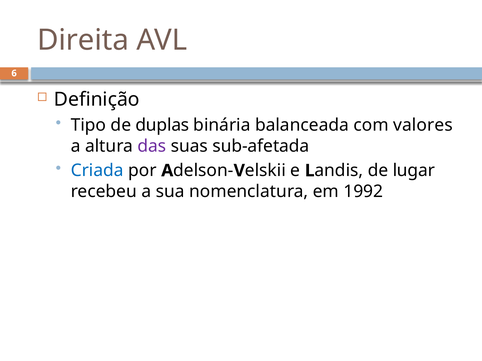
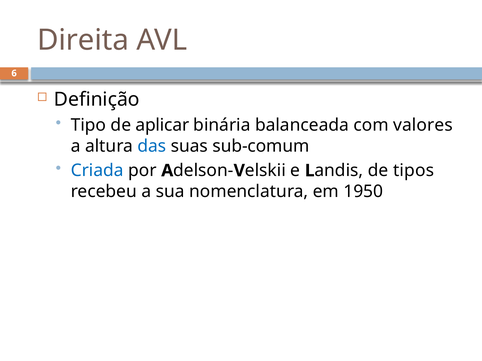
duplas: duplas -> aplicar
das colour: purple -> blue
sub-afetada: sub-afetada -> sub-comum
lugar: lugar -> tipos
1992: 1992 -> 1950
